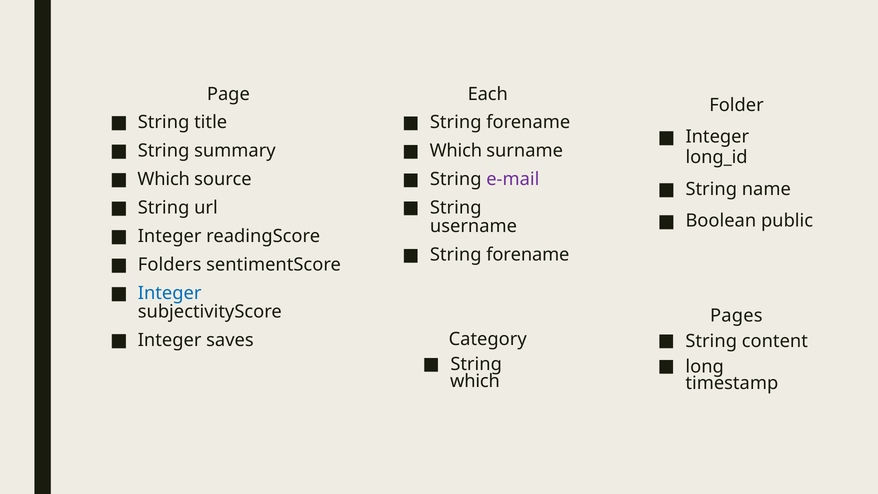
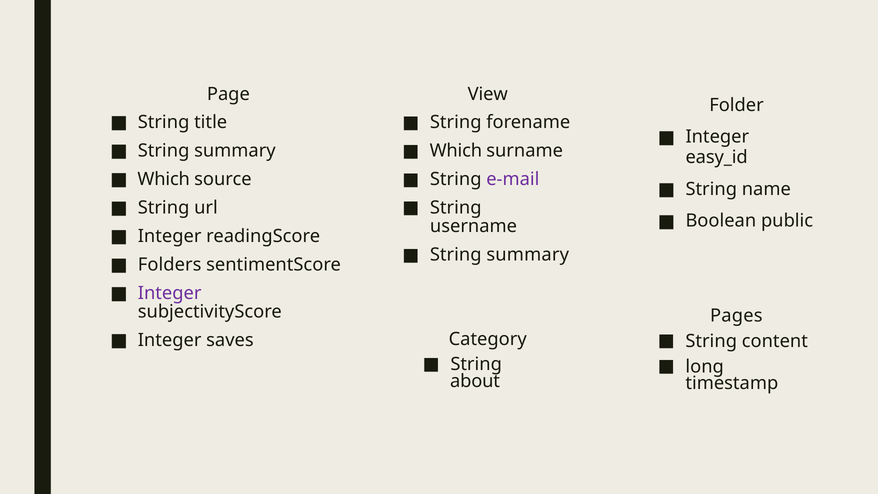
Each: Each -> View
long_id: long_id -> easy_id
forename at (528, 255): forename -> summary
Integer at (170, 293) colour: blue -> purple
which at (475, 381): which -> about
